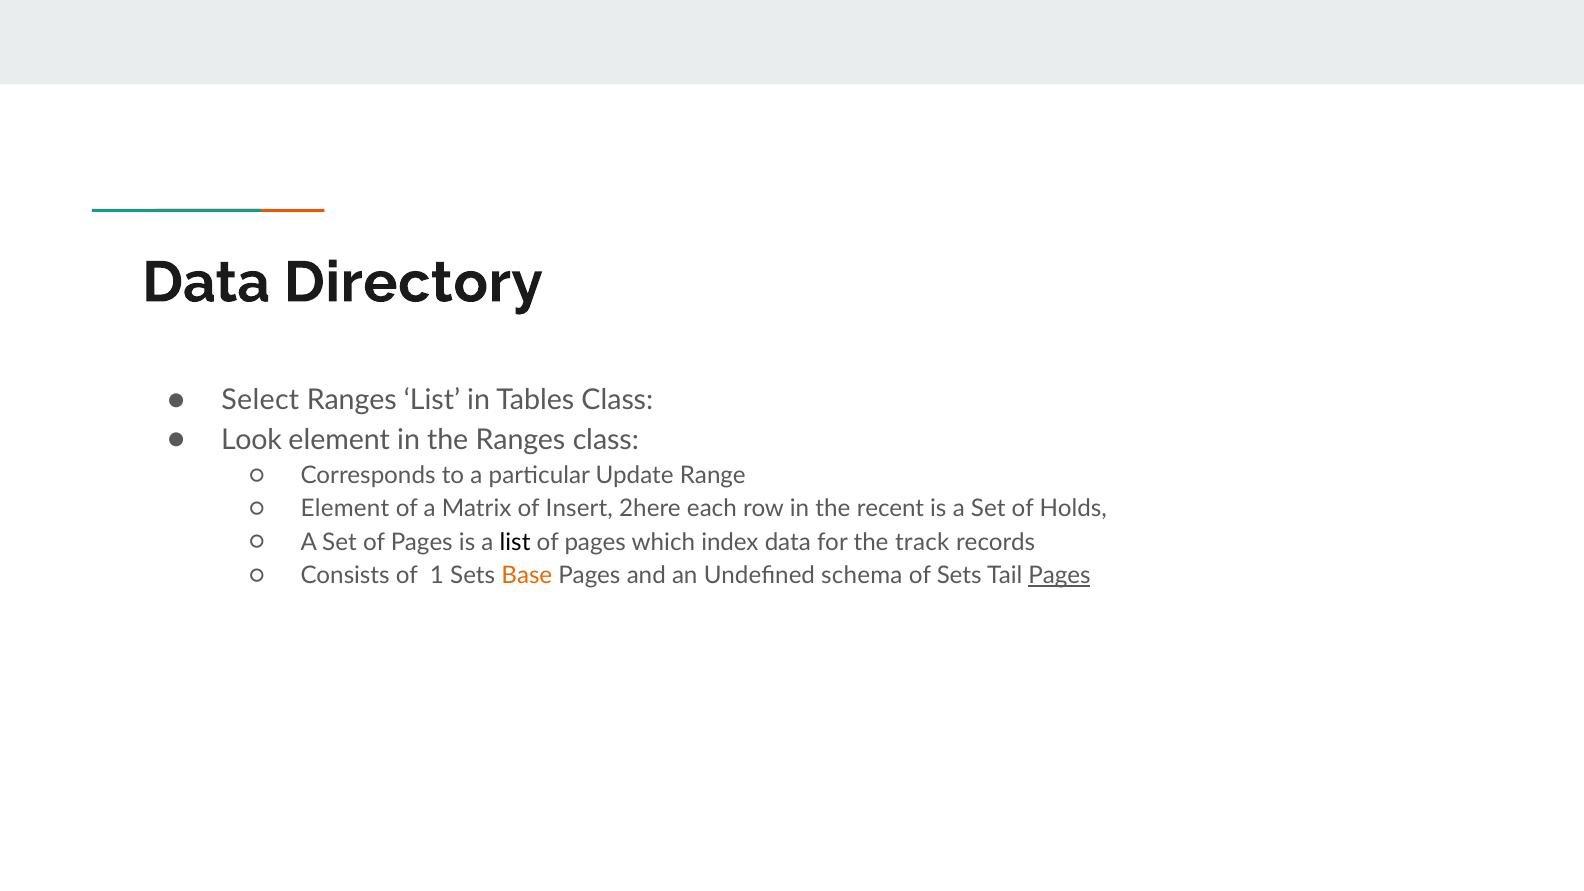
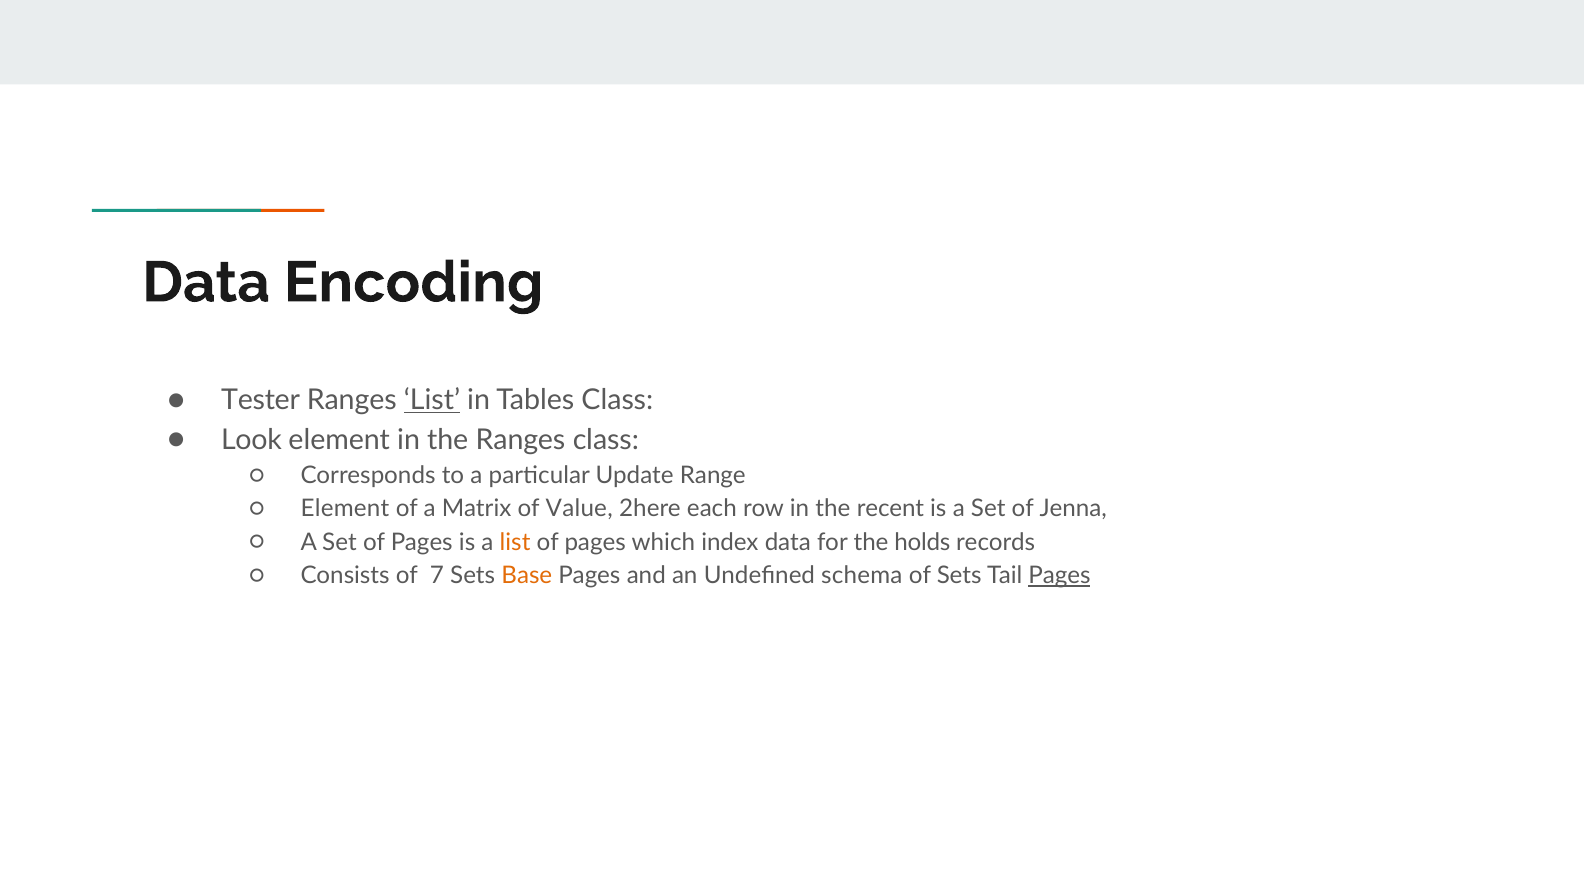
Directory: Directory -> Encoding
Select: Select -> Tester
List at (432, 400) underline: none -> present
Insert: Insert -> Value
Holds: Holds -> Jenna
list at (515, 542) colour: black -> orange
track: track -> holds
1: 1 -> 7
